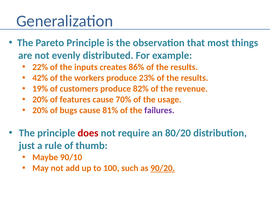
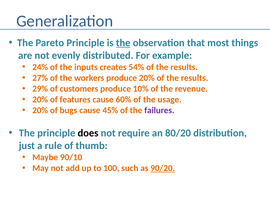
the at (123, 43) underline: none -> present
22%: 22% -> 24%
86%: 86% -> 54%
42%: 42% -> 27%
produce 23%: 23% -> 20%
19%: 19% -> 29%
82%: 82% -> 10%
70%: 70% -> 60%
81%: 81% -> 45%
does colour: red -> black
